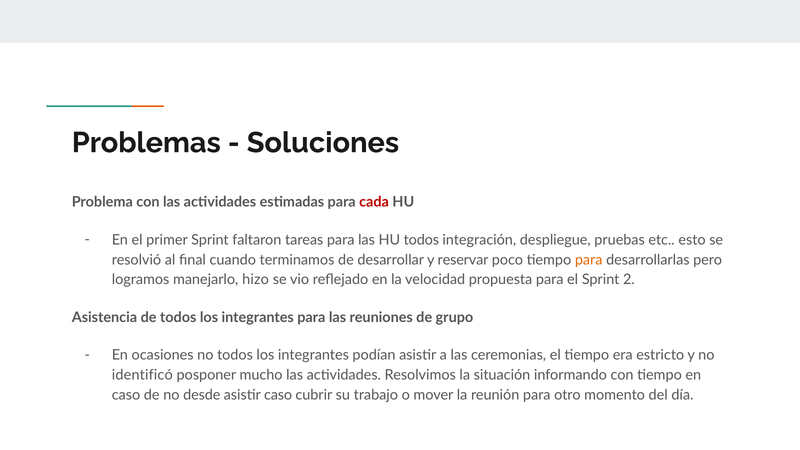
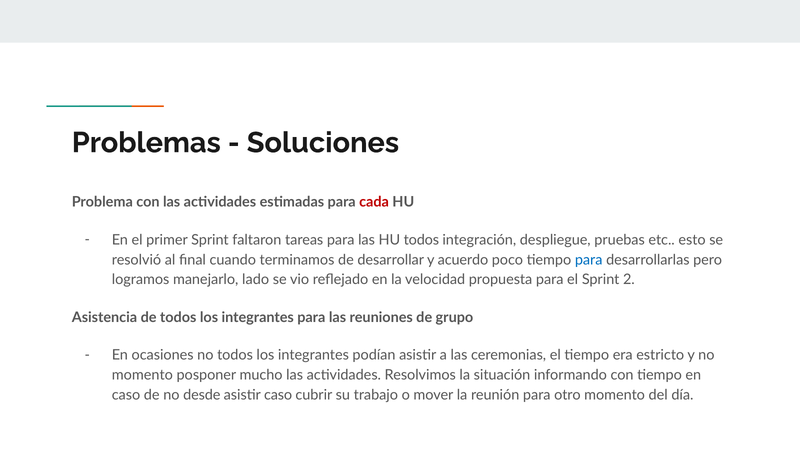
reservar: reservar -> acuerdo
para at (589, 260) colour: orange -> blue
hizo: hizo -> lado
identificó at (142, 375): identificó -> momento
